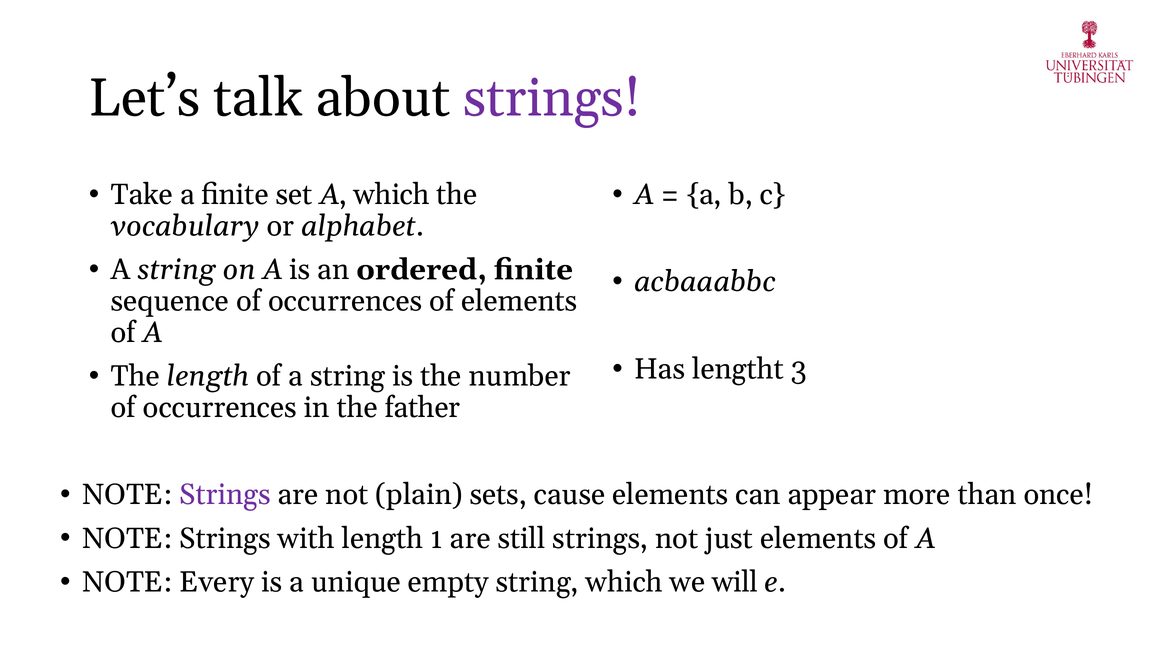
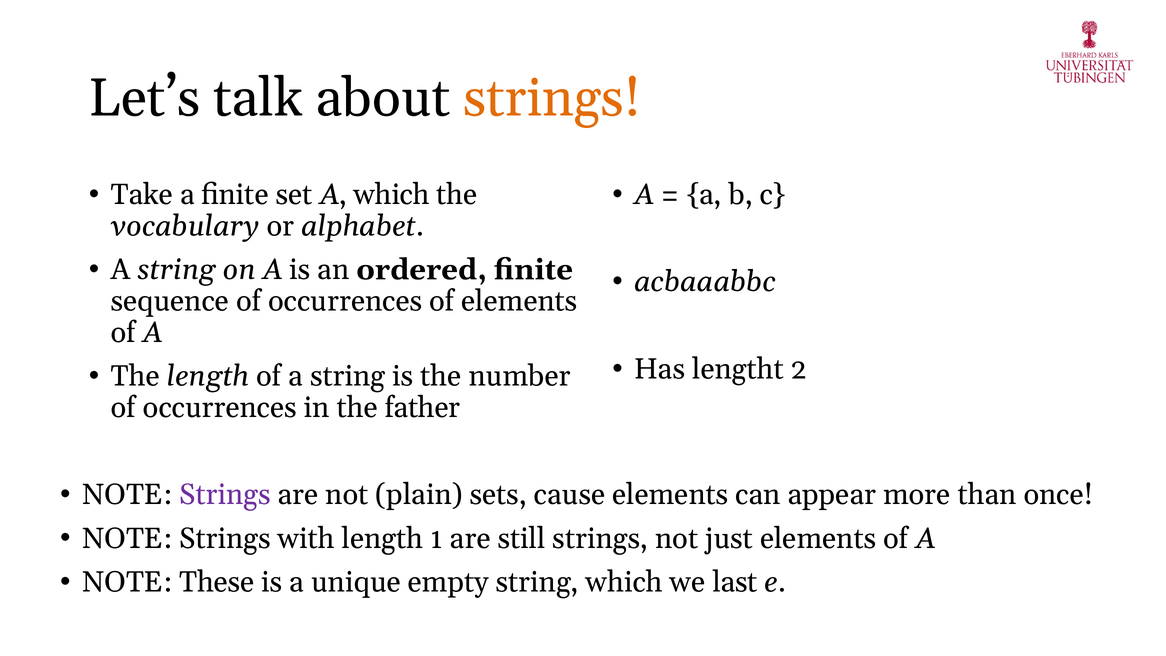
strings at (552, 98) colour: purple -> orange
3: 3 -> 2
Every: Every -> These
will: will -> last
